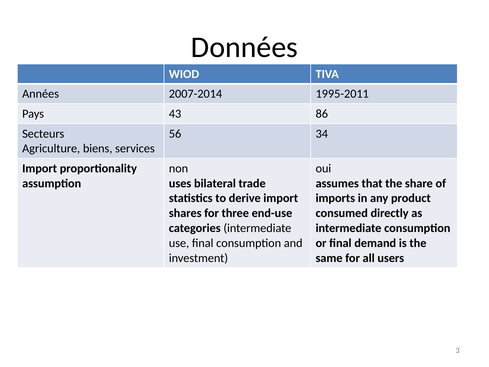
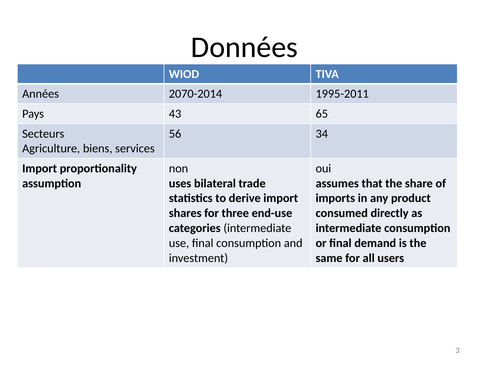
2007-2014: 2007-2014 -> 2070-2014
86: 86 -> 65
